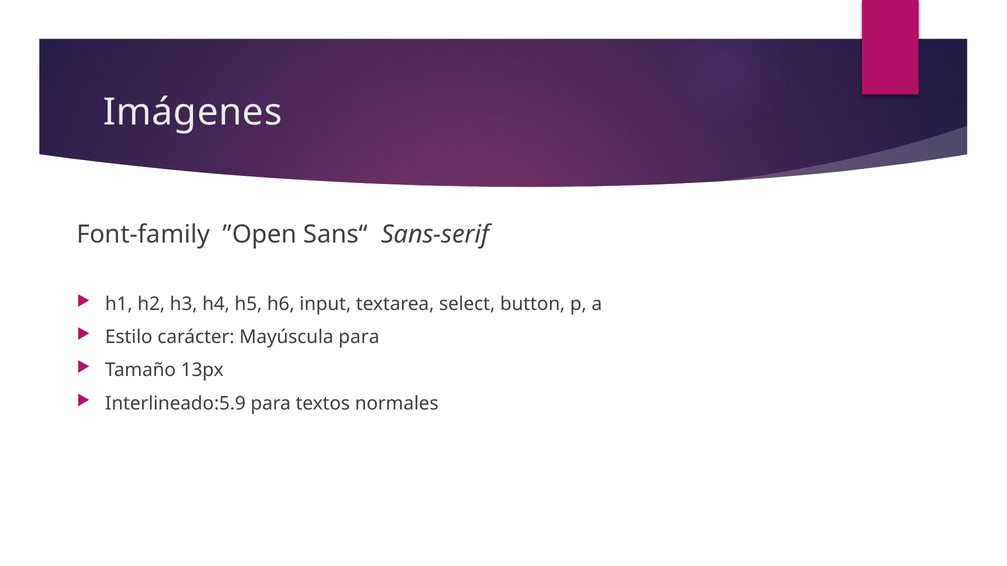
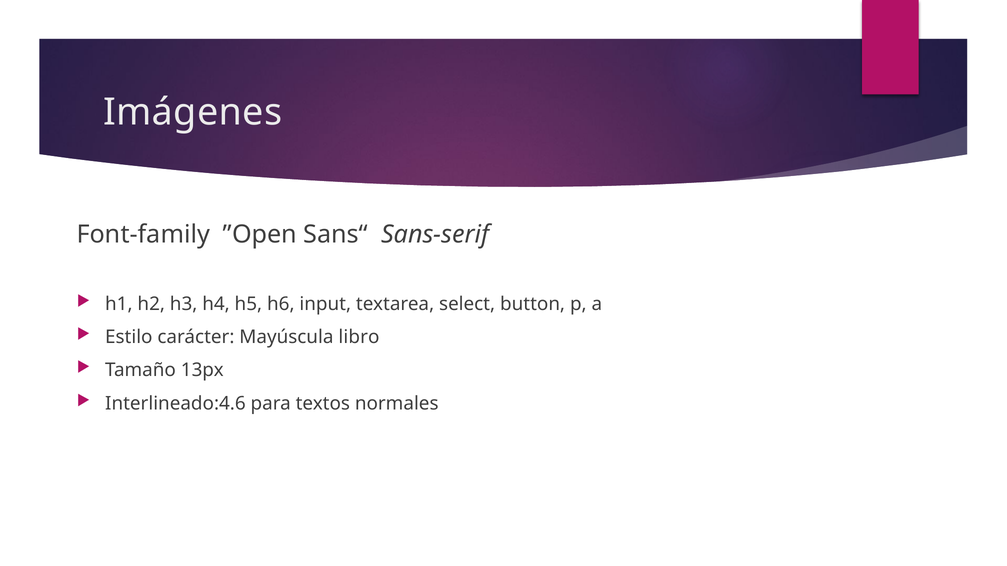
Mayúscula para: para -> libro
Interlineado:5.9: Interlineado:5.9 -> Interlineado:4.6
